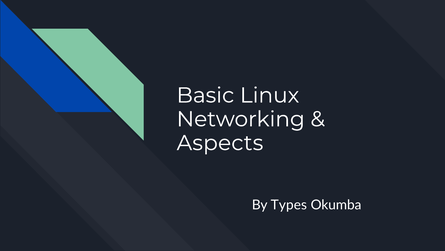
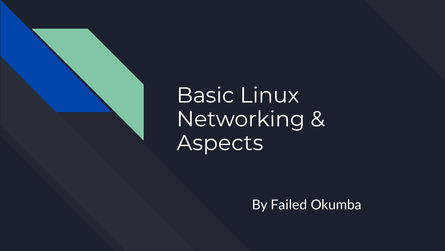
Types: Types -> Failed
